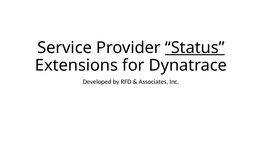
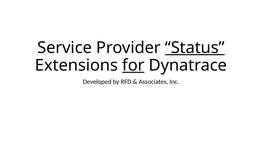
for underline: none -> present
